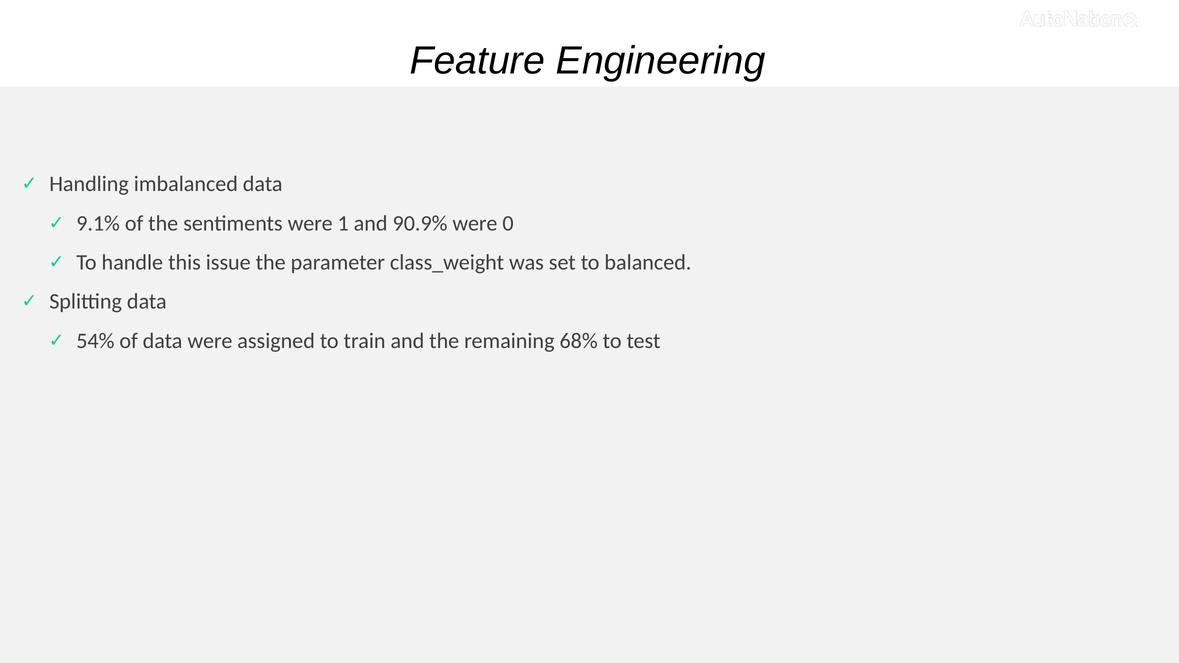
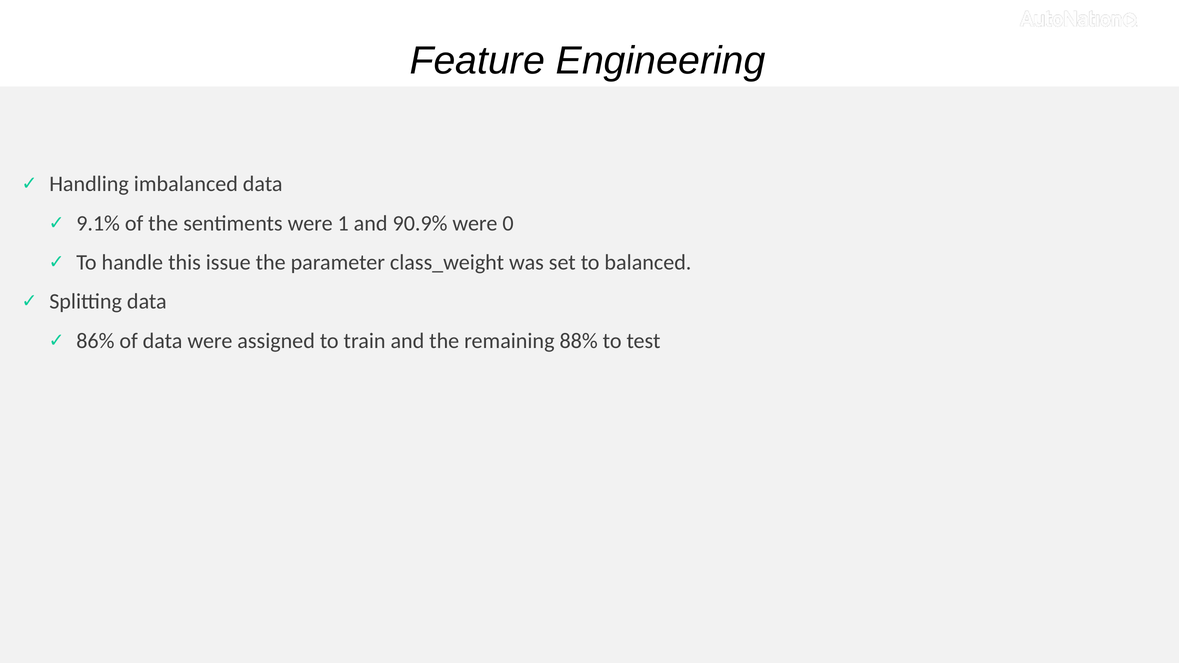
54%: 54% -> 86%
68%: 68% -> 88%
